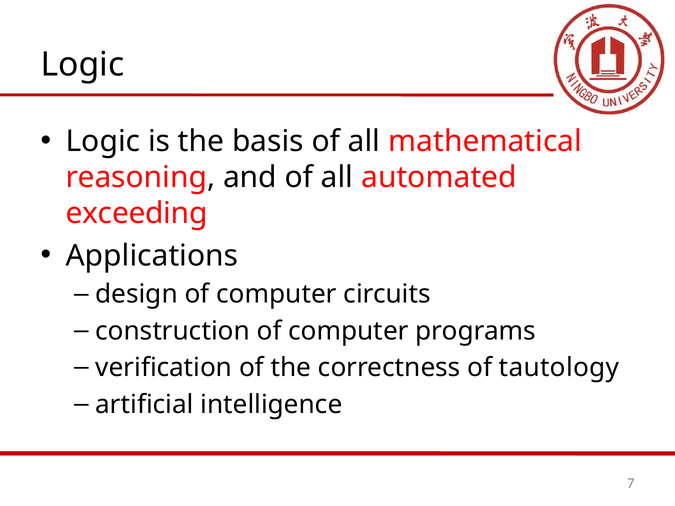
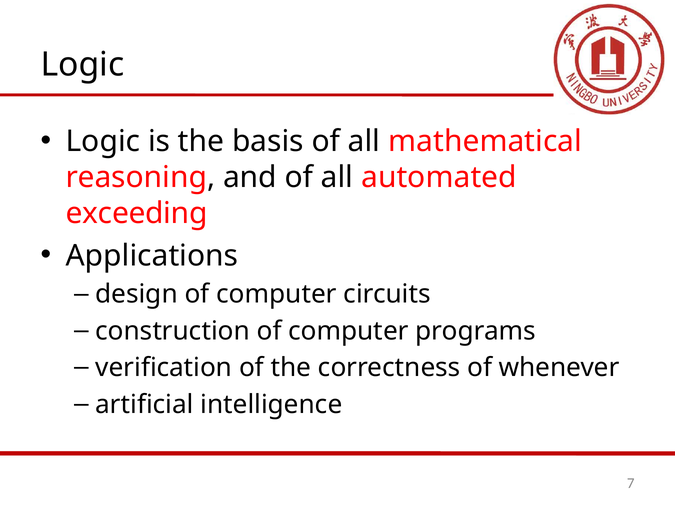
tautology: tautology -> whenever
